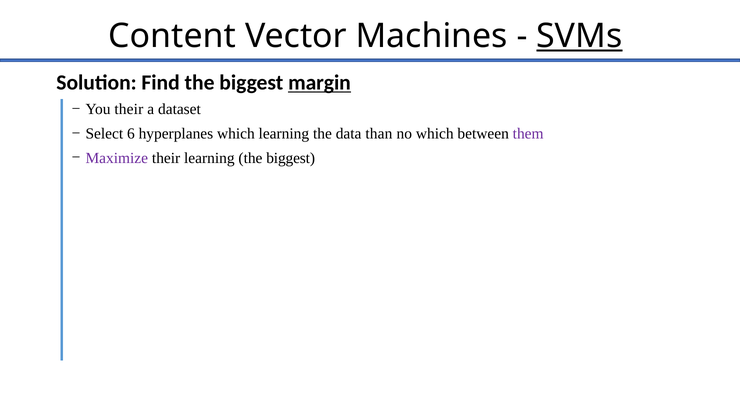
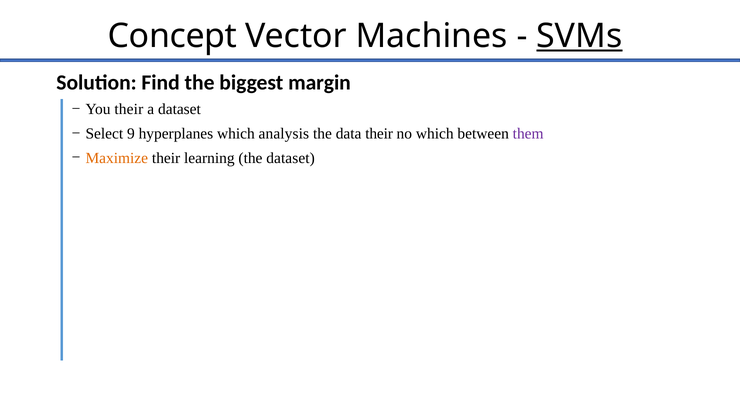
Content: Content -> Concept
margin underline: present -> none
6: 6 -> 9
which learning: learning -> analysis
data than: than -> their
Maximize colour: purple -> orange
biggest at (291, 158): biggest -> dataset
